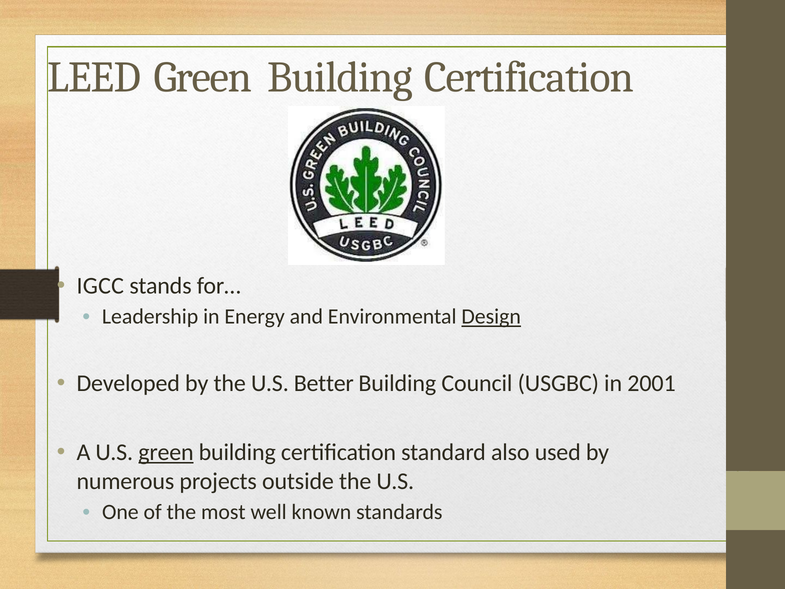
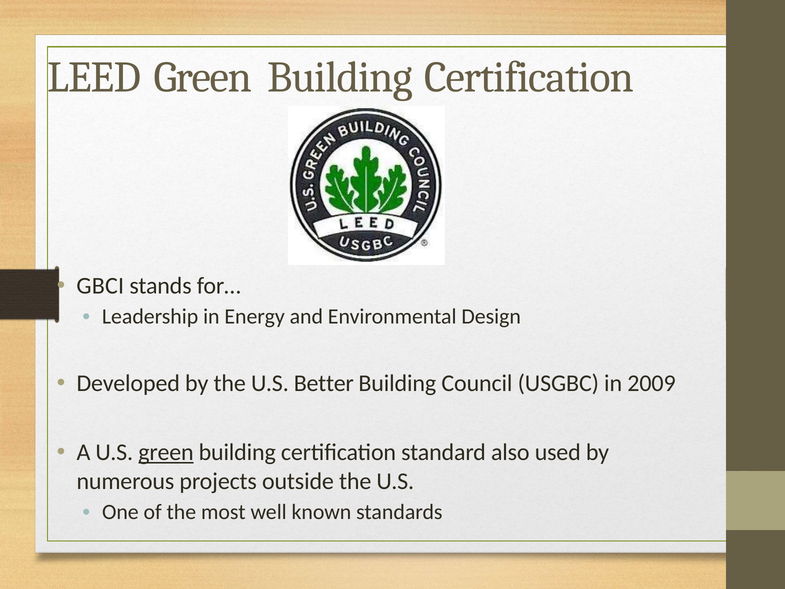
IGCC: IGCC -> GBCI
Design underline: present -> none
2001: 2001 -> 2009
